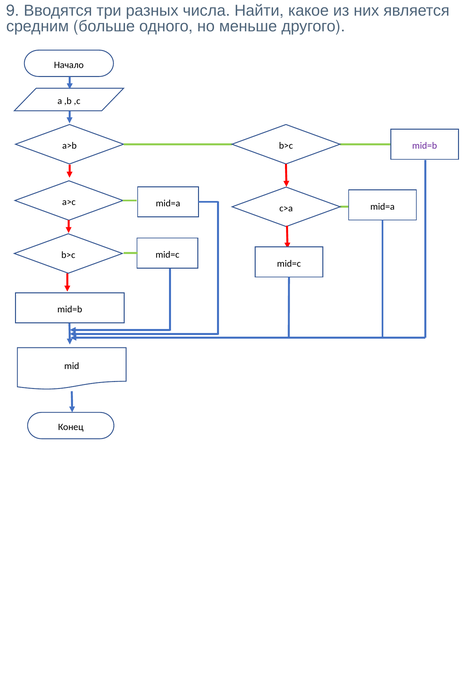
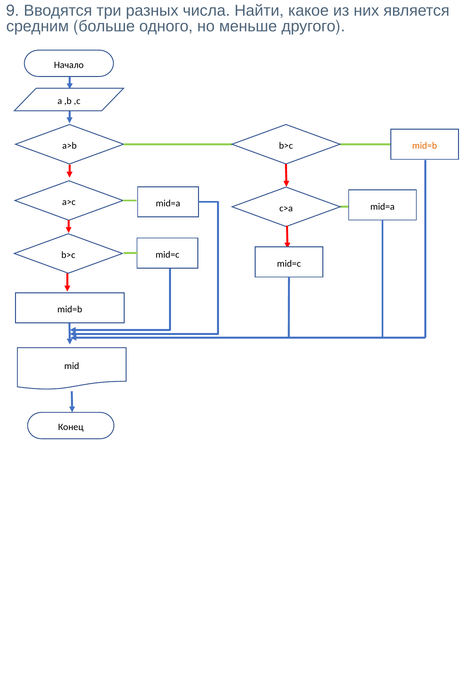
mid=b at (425, 146) colour: purple -> orange
